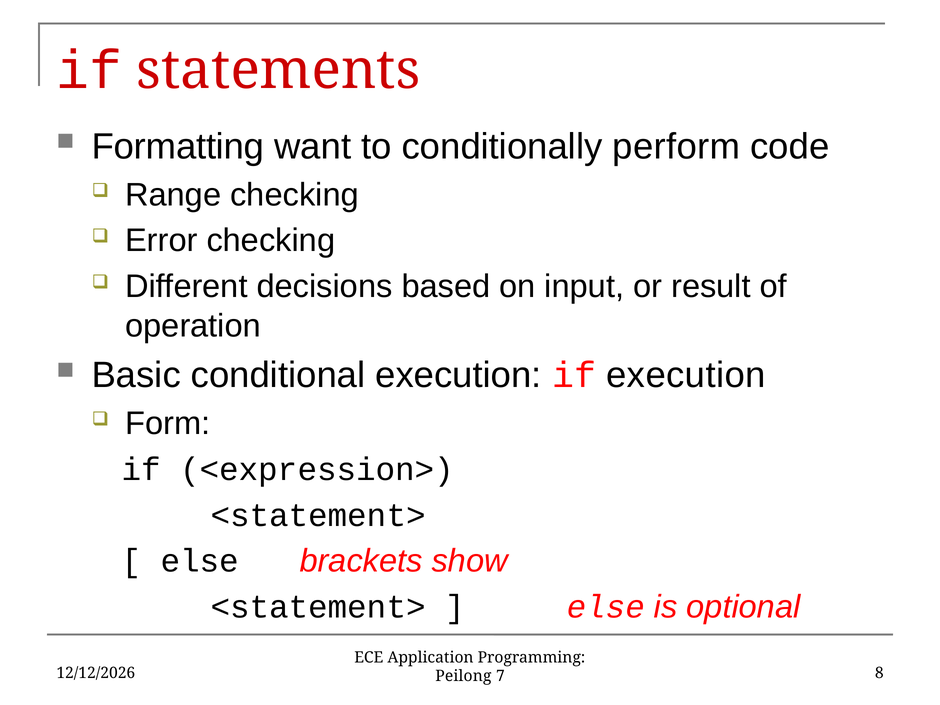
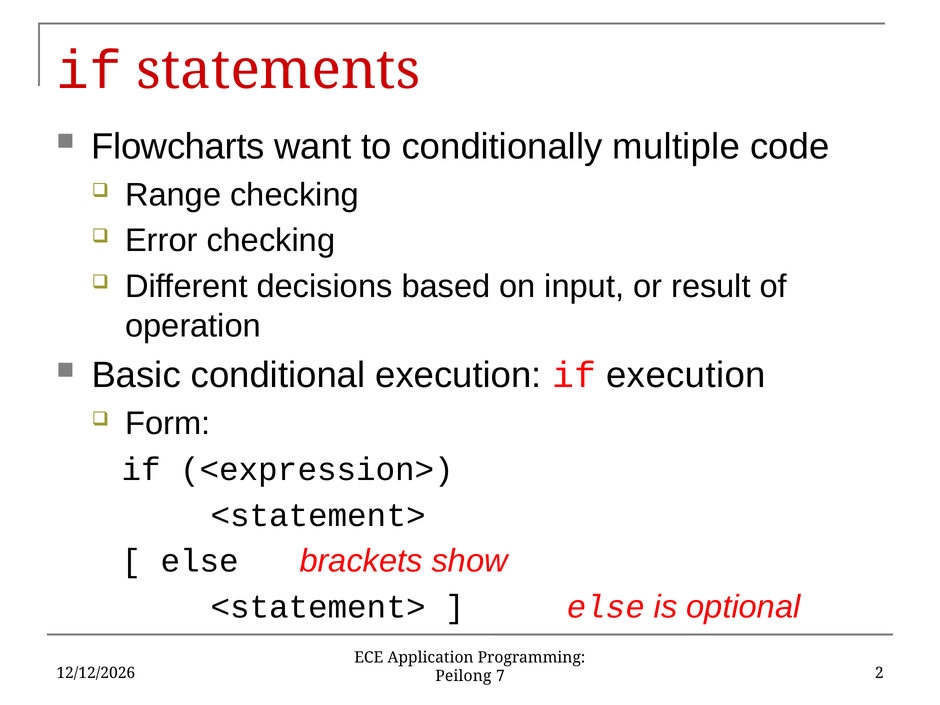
Formatting: Formatting -> Flowcharts
perform: perform -> multiple
8: 8 -> 2
